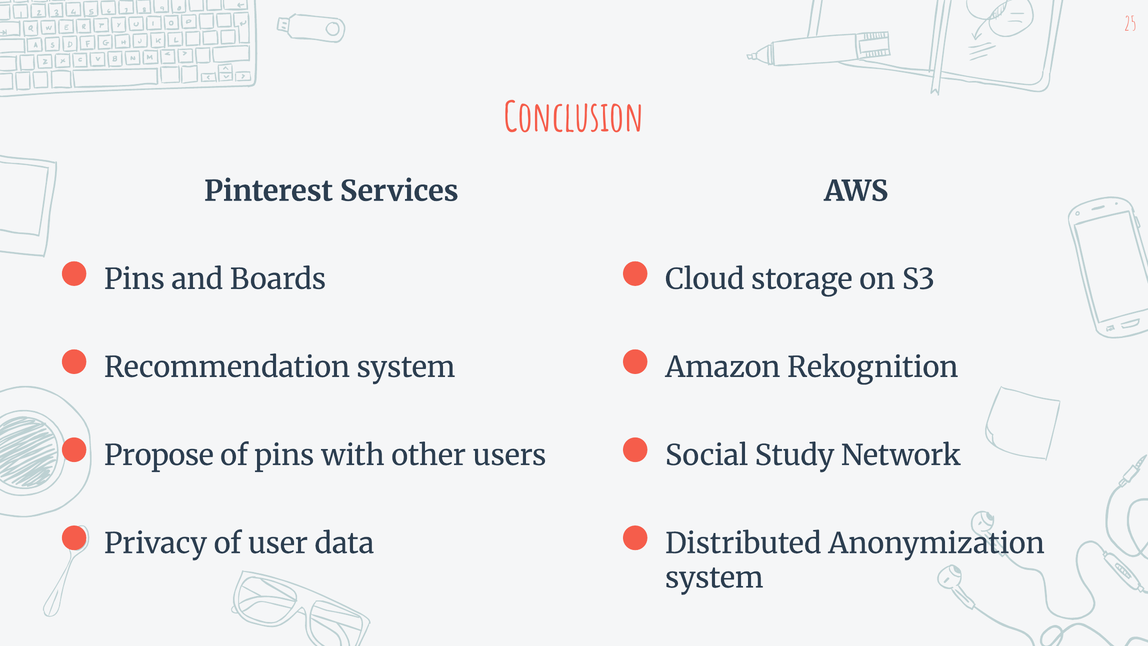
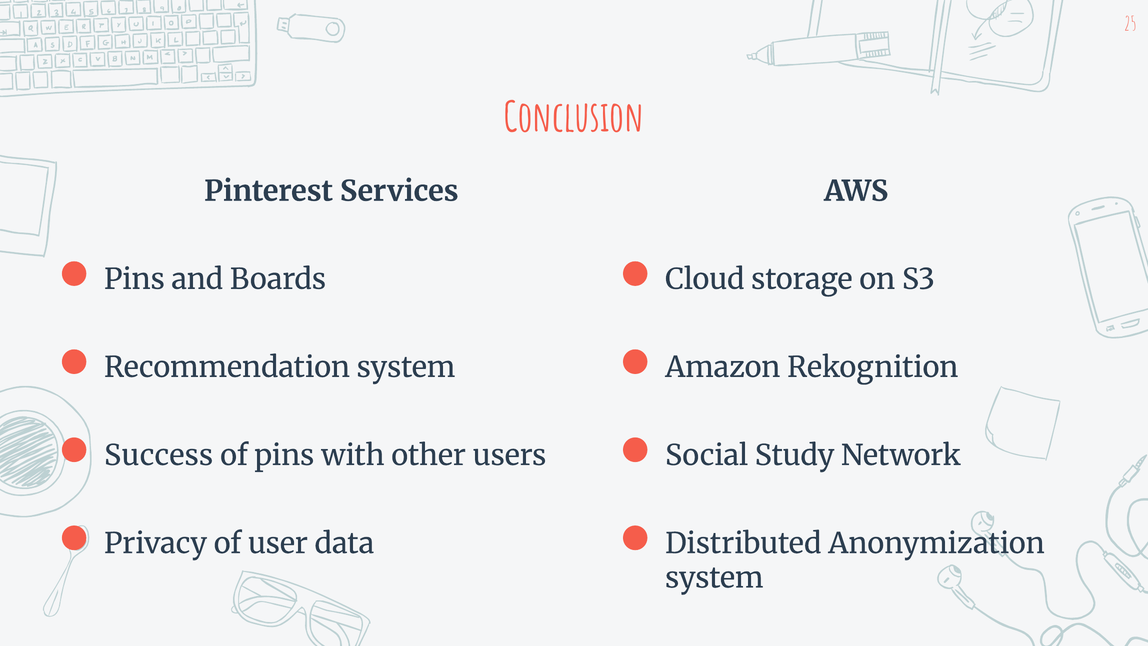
Propose: Propose -> Success
